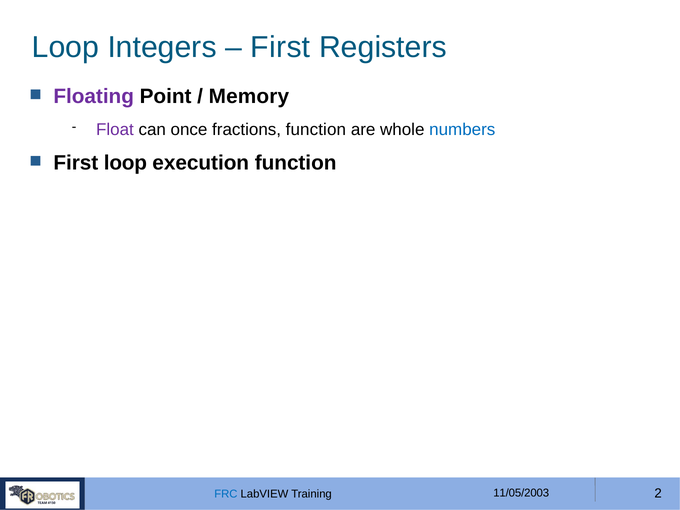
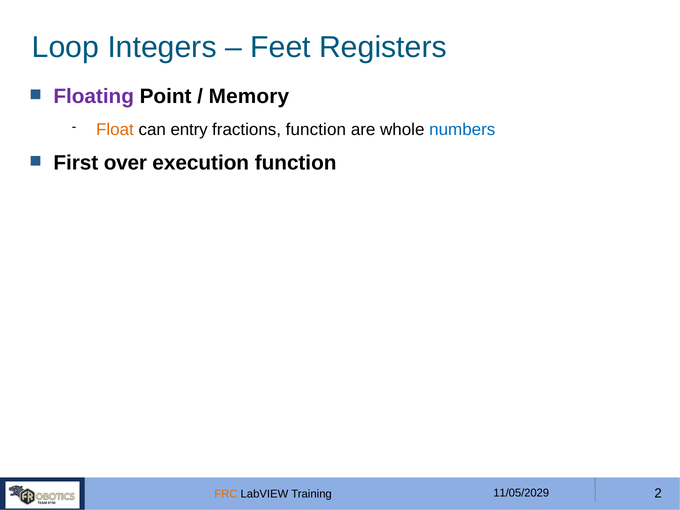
First at (280, 47): First -> Feet
Float colour: purple -> orange
once: once -> entry
First loop: loop -> over
FRC colour: blue -> orange
11/05/2003: 11/05/2003 -> 11/05/2029
